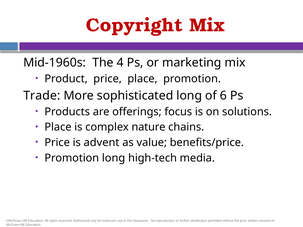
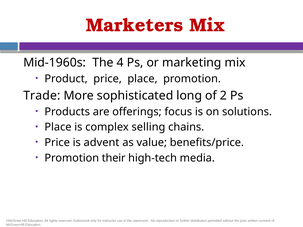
Copyright: Copyright -> Marketers
6: 6 -> 2
nature: nature -> selling
Promotion long: long -> their
